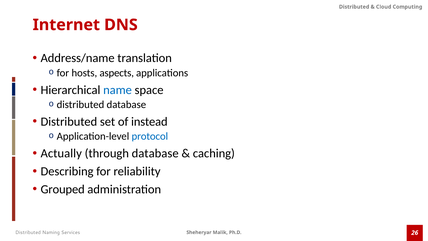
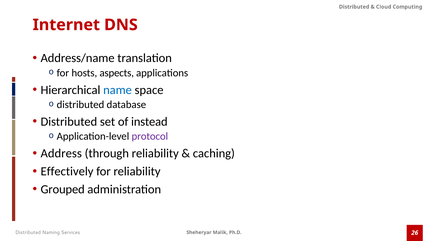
protocol colour: blue -> purple
Actually: Actually -> Address
through database: database -> reliability
Describing: Describing -> Effectively
